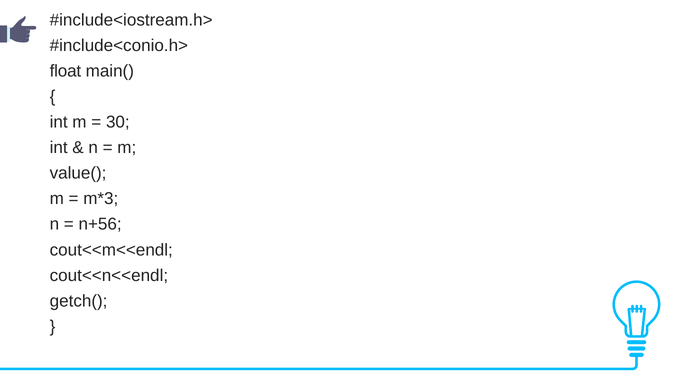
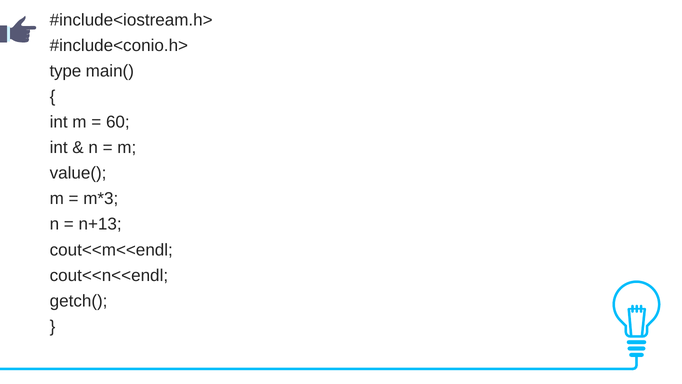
float: float -> type
30: 30 -> 60
n+56: n+56 -> n+13
